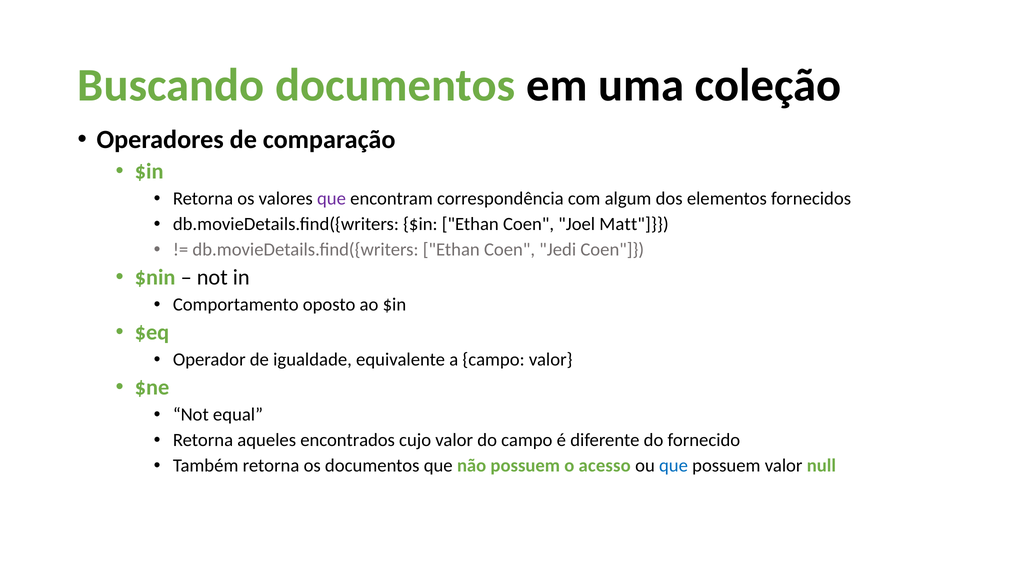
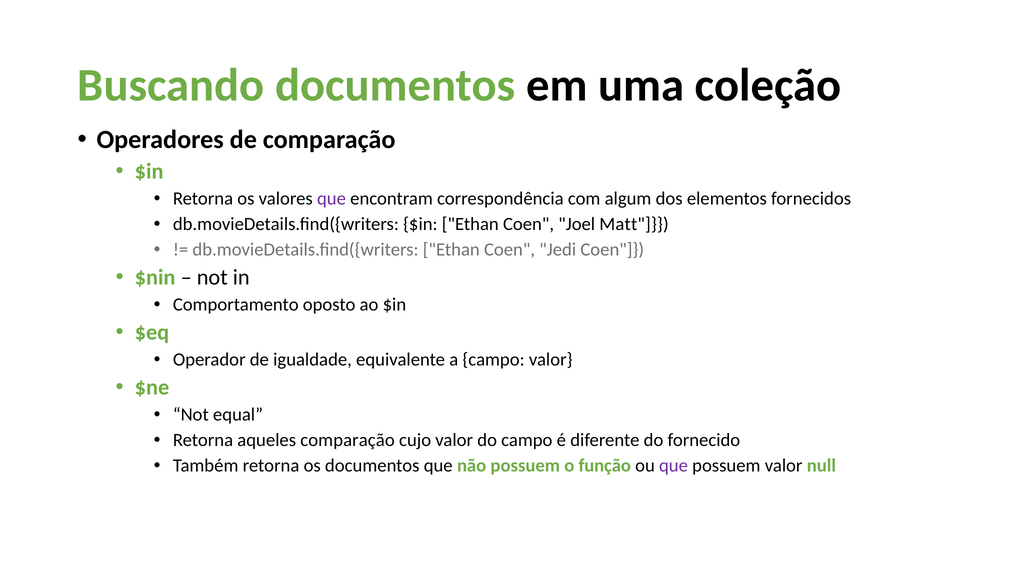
aqueles encontrados: encontrados -> comparação
acesso: acesso -> função
que at (673, 465) colour: blue -> purple
